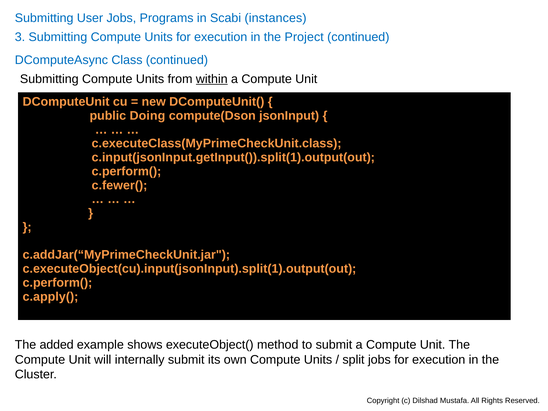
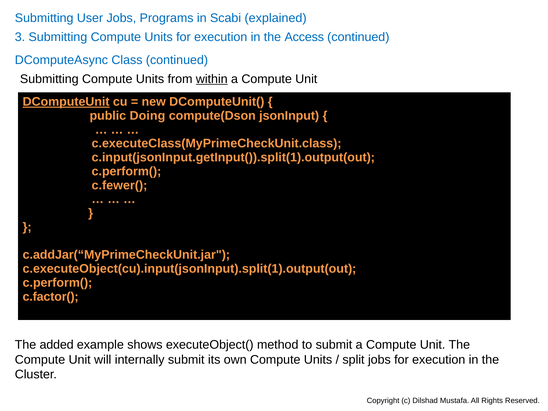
instances: instances -> explained
Project: Project -> Access
DComputeUnit underline: none -> present
c.apply(: c.apply( -> c.factor(
